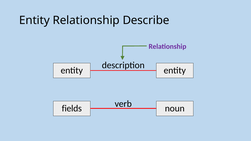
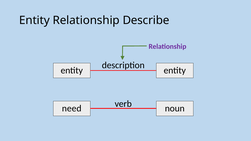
fields: fields -> need
